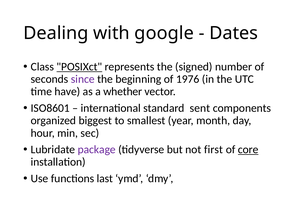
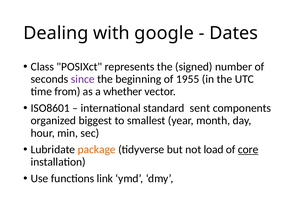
POSIXct underline: present -> none
1976: 1976 -> 1955
have: have -> from
package colour: purple -> orange
first: first -> load
last: last -> link
